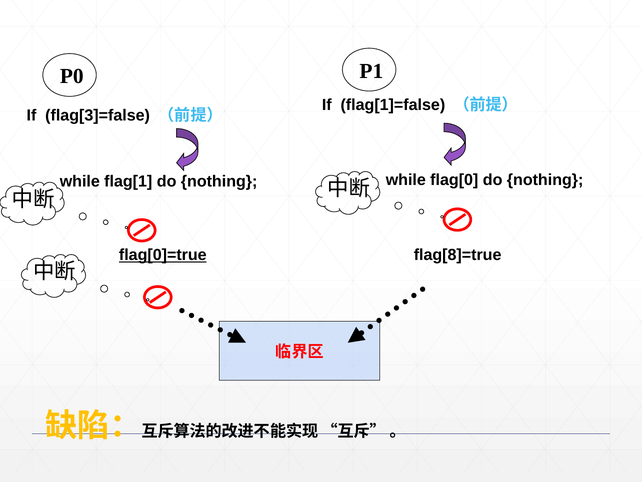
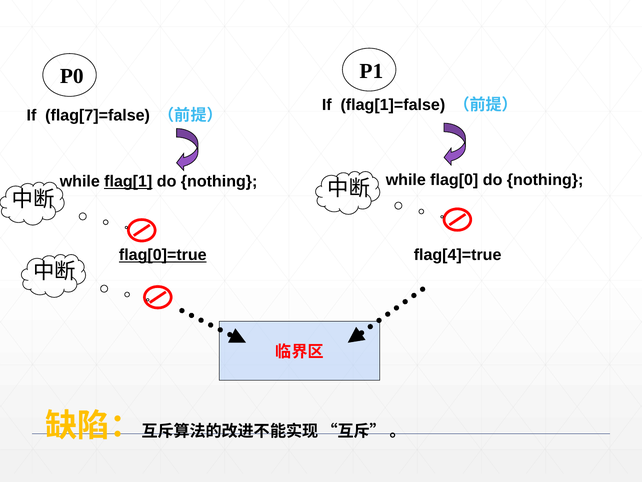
flag[3]=false: flag[3]=false -> flag[7]=false
flag[1 underline: none -> present
flag[8]=true: flag[8]=true -> flag[4]=true
